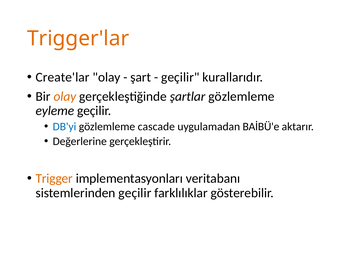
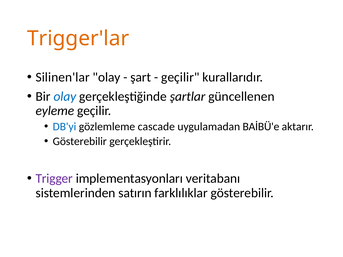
Create'lar: Create'lar -> Silinen'lar
olay at (65, 96) colour: orange -> blue
şartlar gözlemleme: gözlemleme -> güncellenen
Değerlerine at (80, 141): Değerlerine -> Gösterebilir
Trigger colour: orange -> purple
sistemlerinden geçilir: geçilir -> satırın
